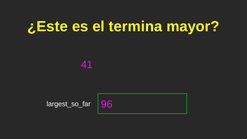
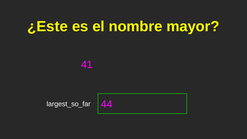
termina: termina -> nombre
96: 96 -> 44
